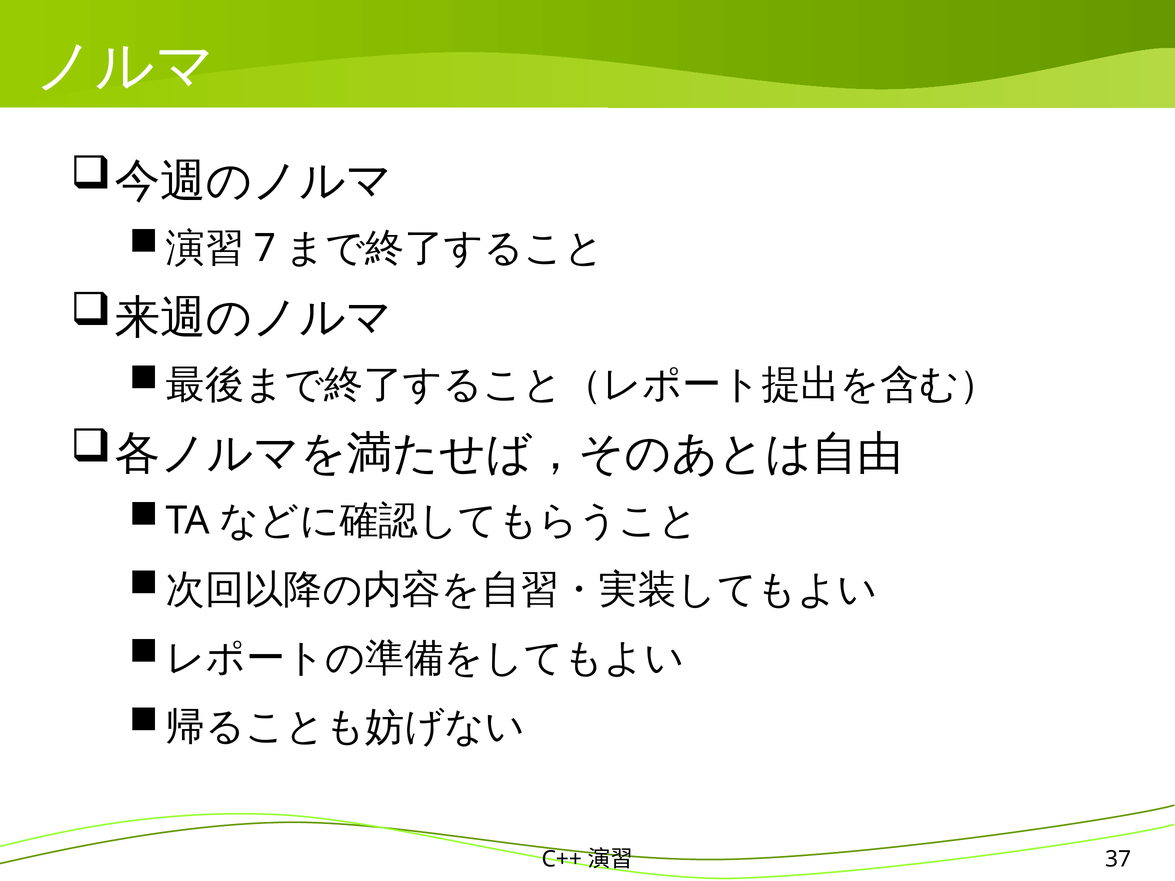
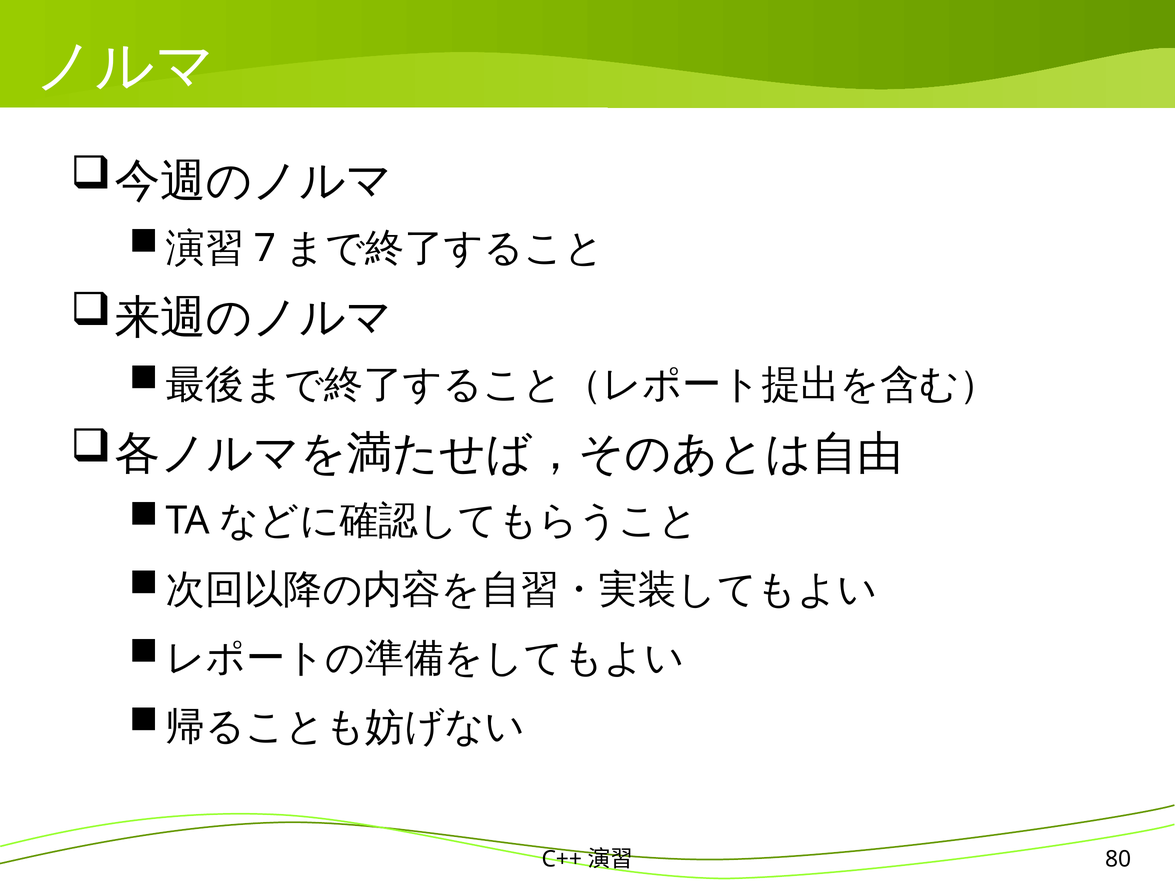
37: 37 -> 80
